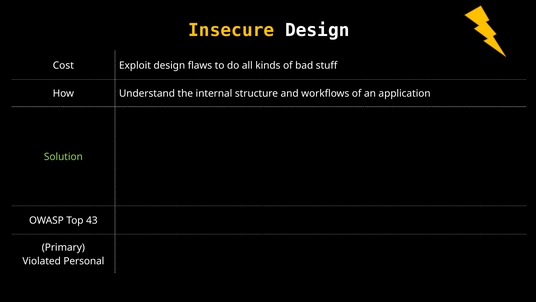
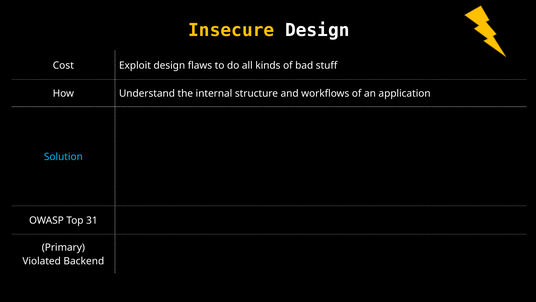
Solution colour: light green -> light blue
43: 43 -> 31
Personal: Personal -> Backend
